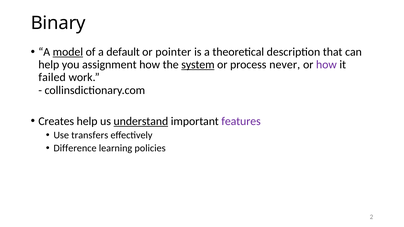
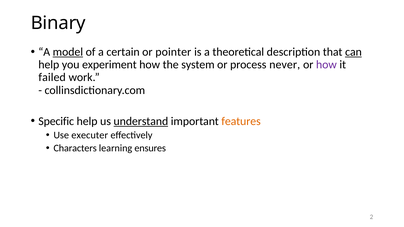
default: default -> certain
can underline: none -> present
assignment: assignment -> experiment
system underline: present -> none
Creates: Creates -> Specific
features colour: purple -> orange
transfers: transfers -> executer
Difference: Difference -> Characters
policies: policies -> ensures
